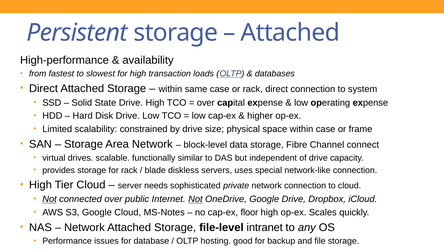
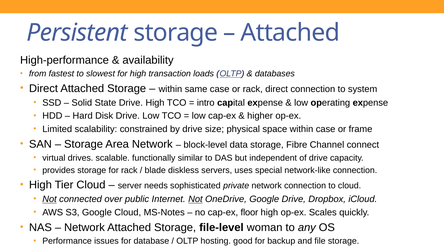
over at (206, 103): over -> intro
intranet: intranet -> woman
